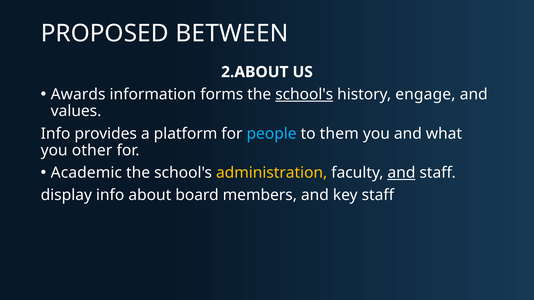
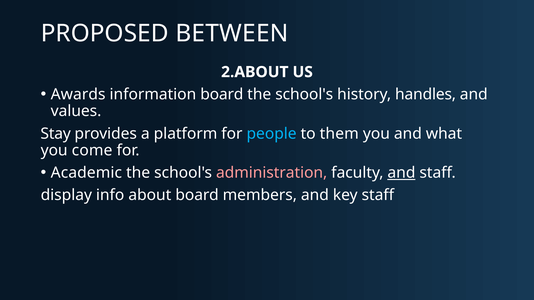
information forms: forms -> board
school's at (304, 95) underline: present -> none
engage: engage -> handles
Info at (56, 134): Info -> Stay
other: other -> come
administration colour: yellow -> pink
